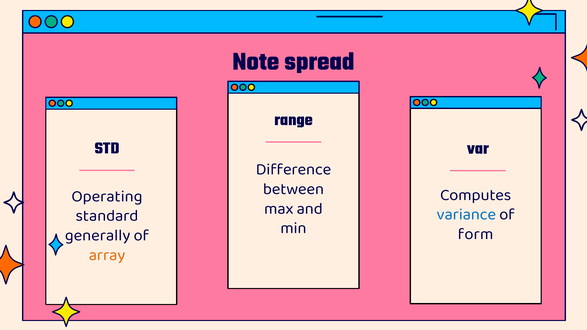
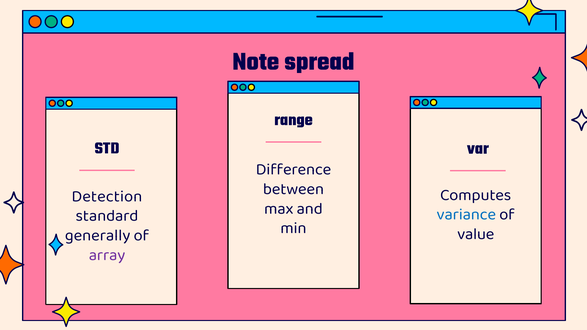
Operating: Operating -> Detection
form: form -> value
array colour: orange -> purple
